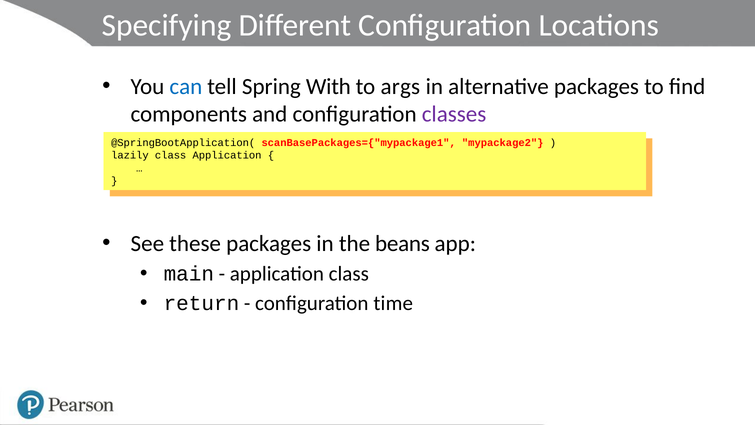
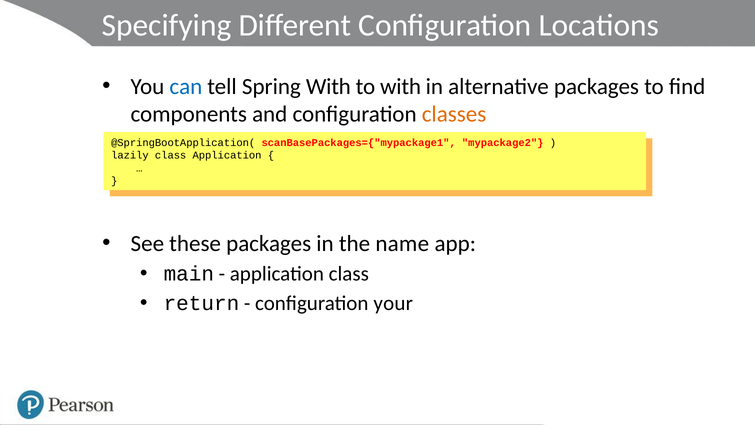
to args: args -> with
classes colour: purple -> orange
beans: beans -> name
time: time -> your
